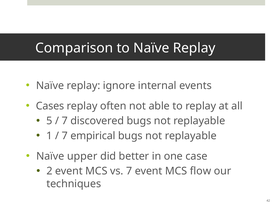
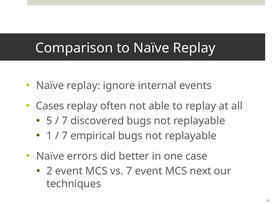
upper: upper -> errors
flow: flow -> next
